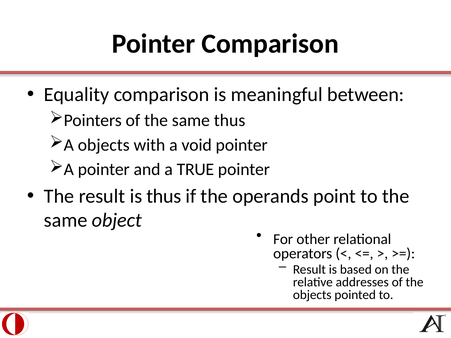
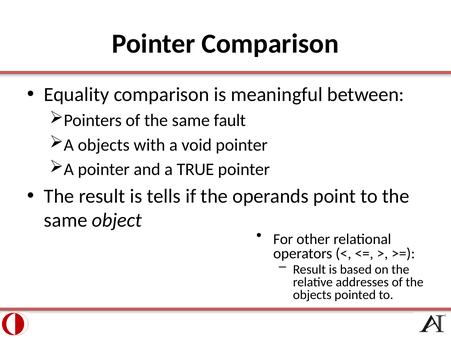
same thus: thus -> fault
is thus: thus -> tells
